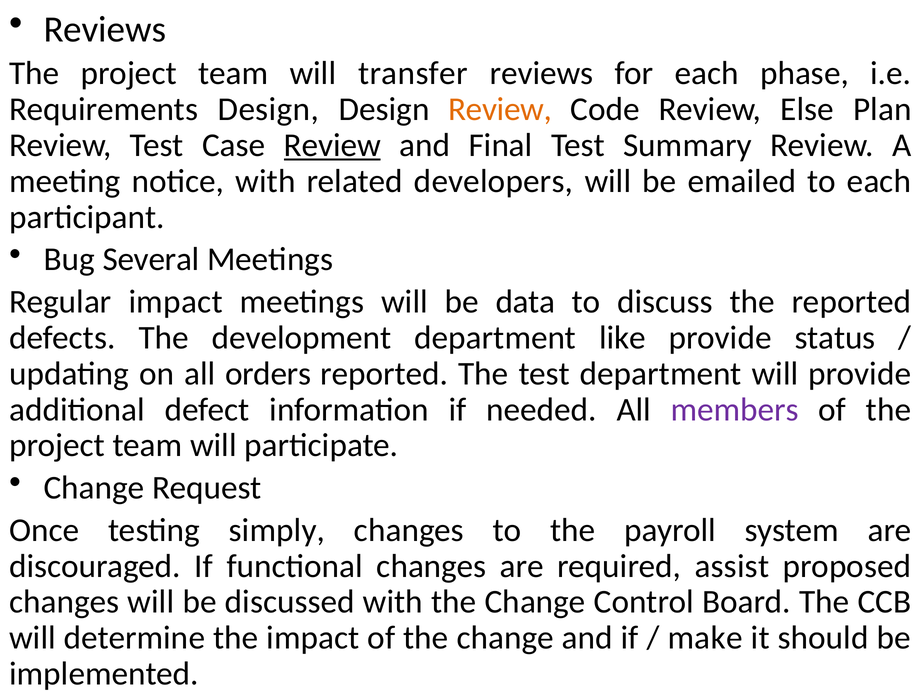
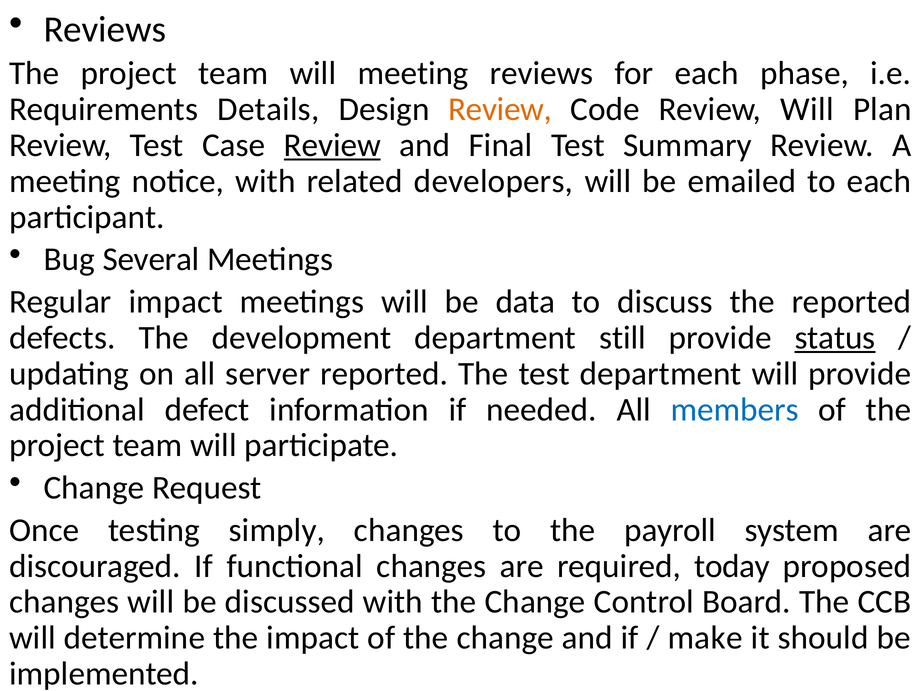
will transfer: transfer -> meeting
Requirements Design: Design -> Details
Review Else: Else -> Will
like: like -> still
status underline: none -> present
orders: orders -> server
members colour: purple -> blue
assist: assist -> today
